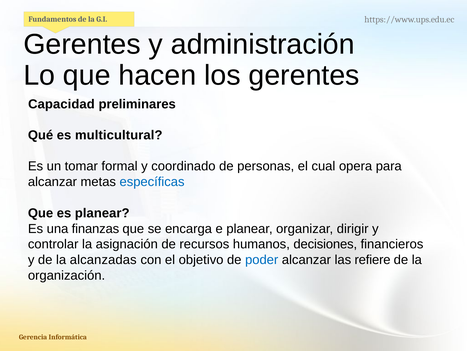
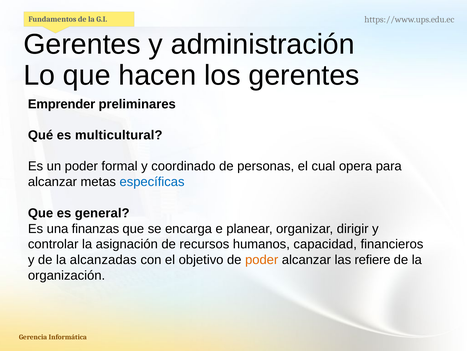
Capacidad: Capacidad -> Emprender
un tomar: tomar -> poder
es planear: planear -> general
decisiones: decisiones -> capacidad
poder at (262, 259) colour: blue -> orange
